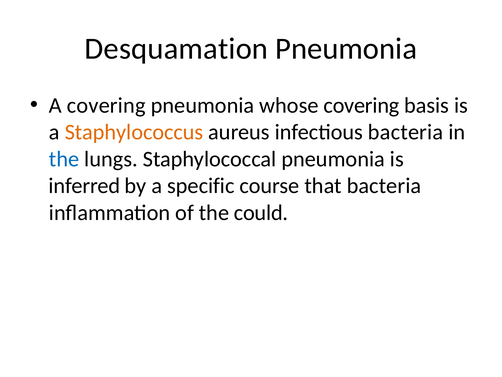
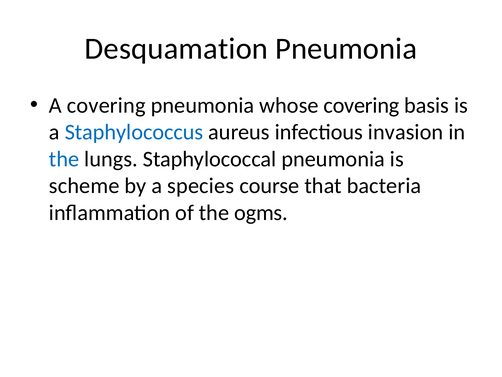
Staphylococcus colour: orange -> blue
infectious bacteria: bacteria -> invasion
inferred: inferred -> scheme
specific: specific -> species
could: could -> ogms
